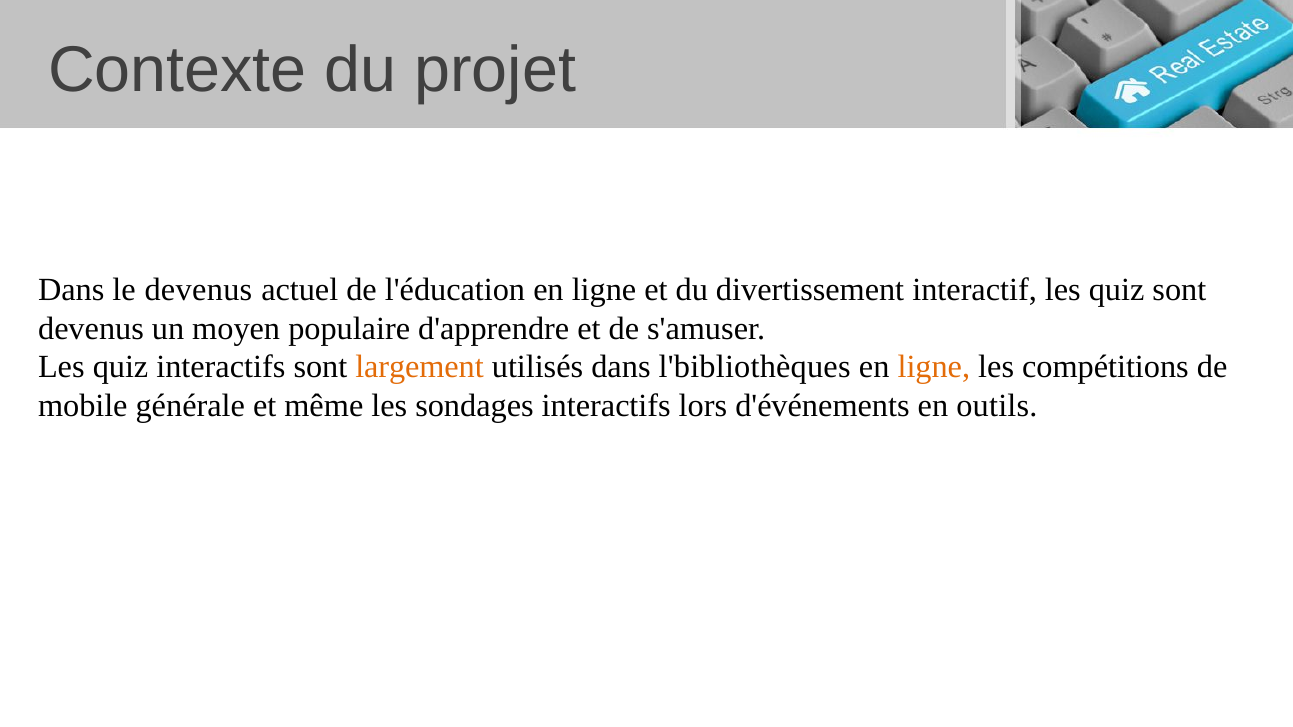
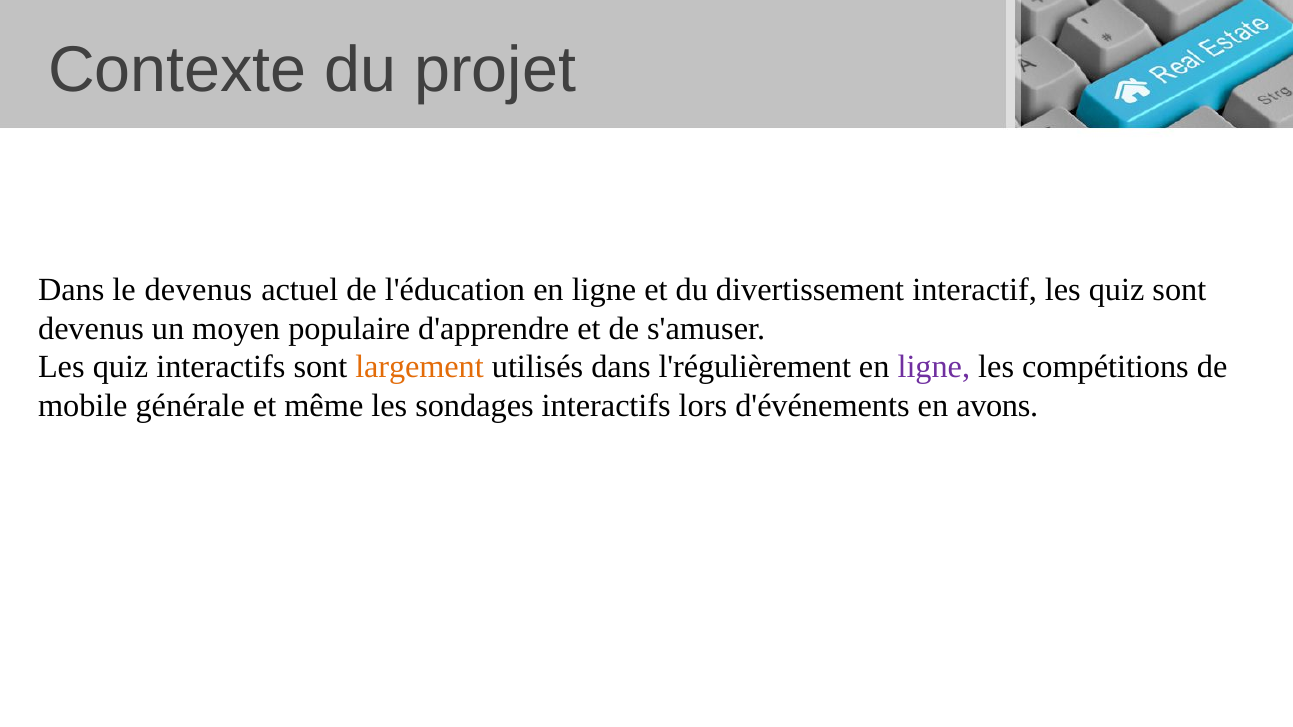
l'bibliothèques: l'bibliothèques -> l'régulièrement
ligne at (934, 367) colour: orange -> purple
outils: outils -> avons
